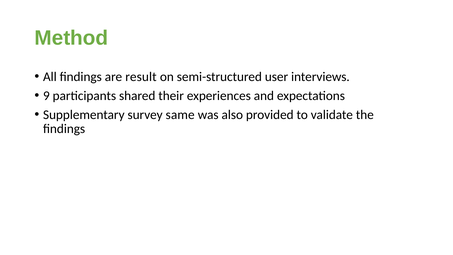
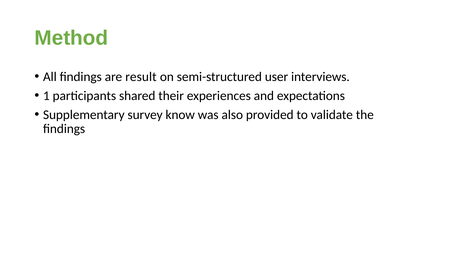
9: 9 -> 1
same: same -> know
